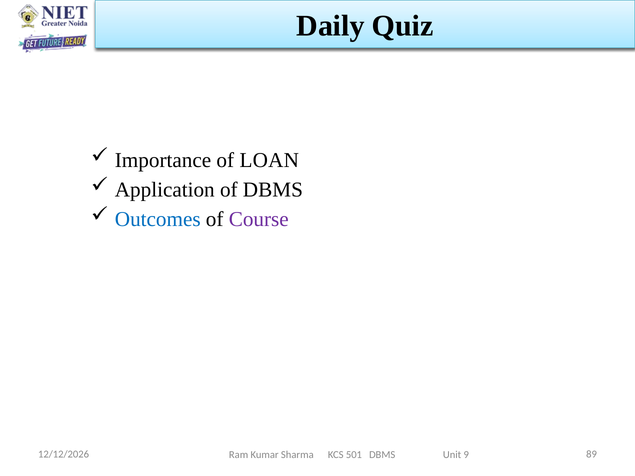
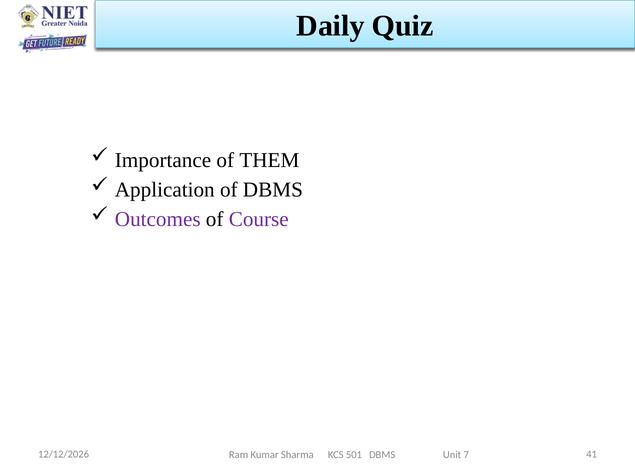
LOAN: LOAN -> THEM
Outcomes colour: blue -> purple
89: 89 -> 41
9: 9 -> 7
